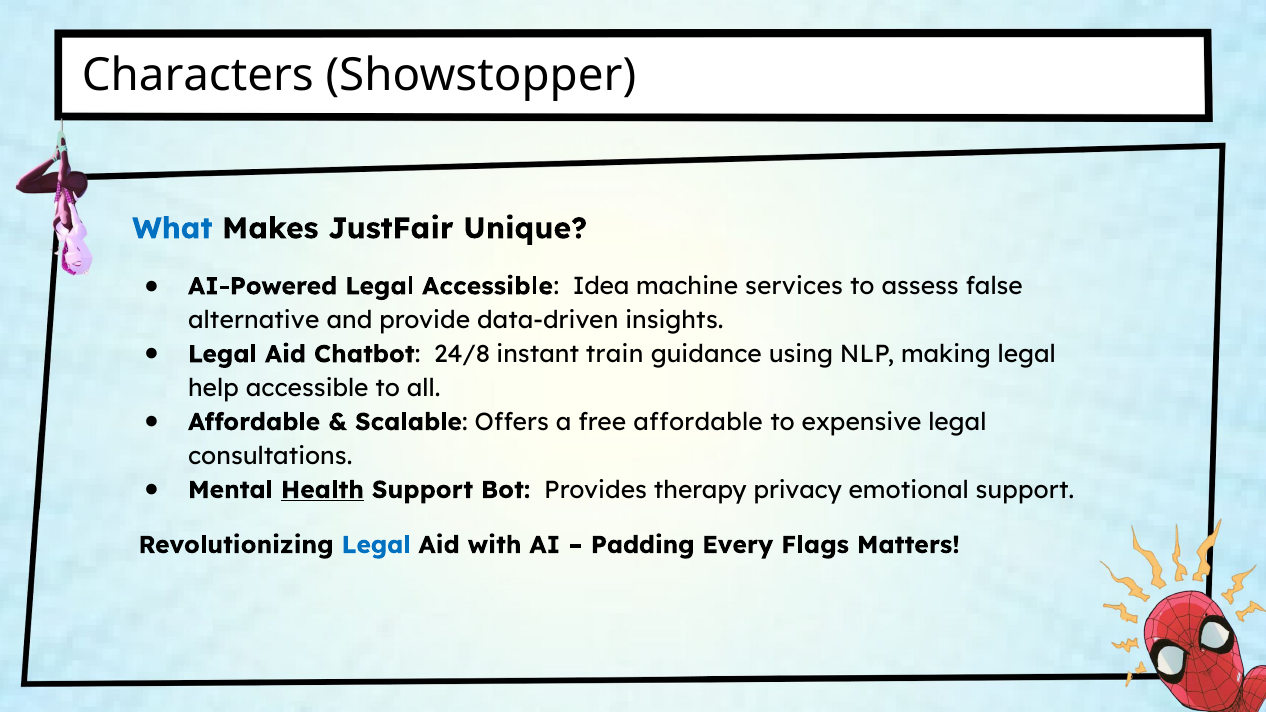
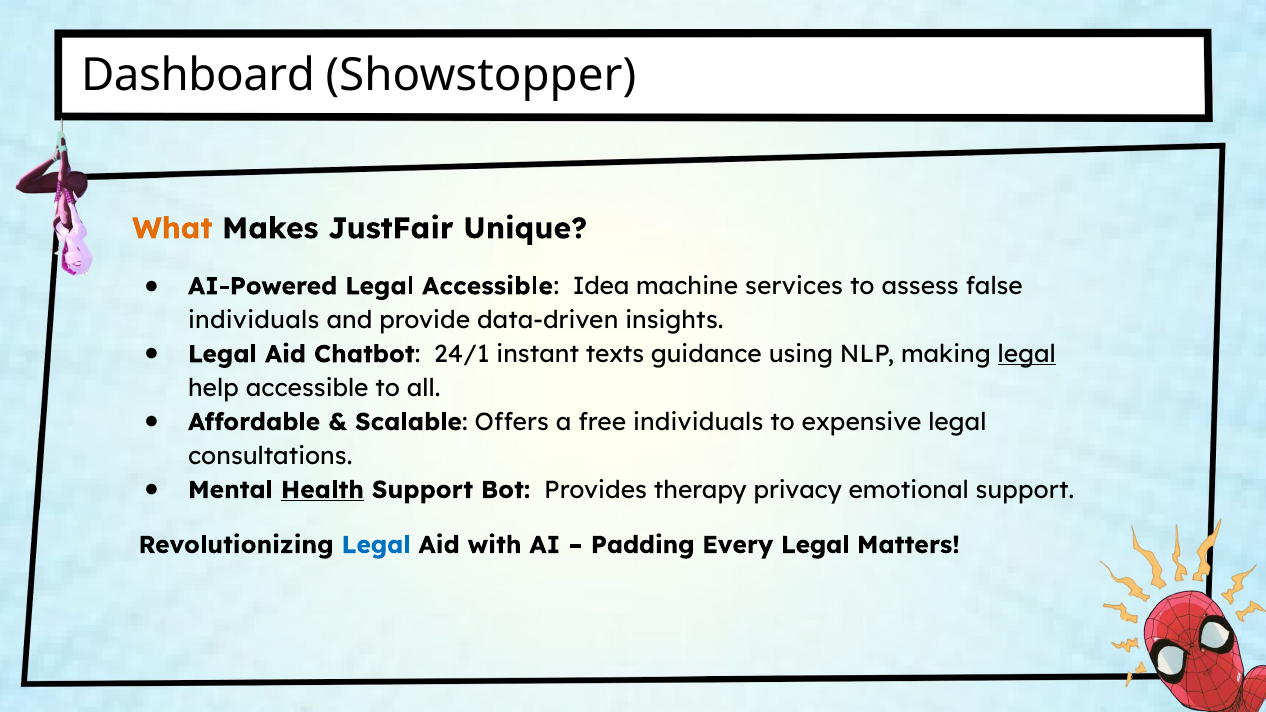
Characters: Characters -> Dashboard
What colour: blue -> orange
alternative at (254, 320): alternative -> individuals
24/8: 24/8 -> 24/1
train: train -> texts
legal at (1027, 354) underline: none -> present
free affordable: affordable -> individuals
Every Flags: Flags -> Legal
